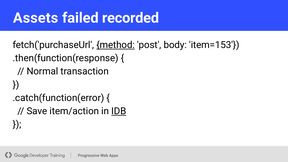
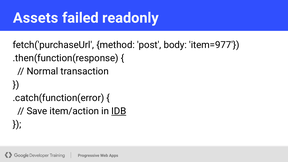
recorded: recorded -> readonly
method underline: present -> none
item=153: item=153 -> item=977
